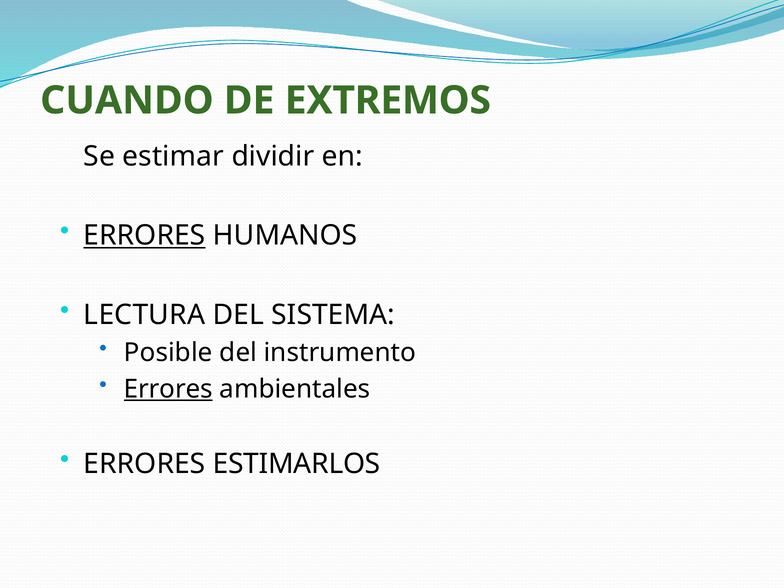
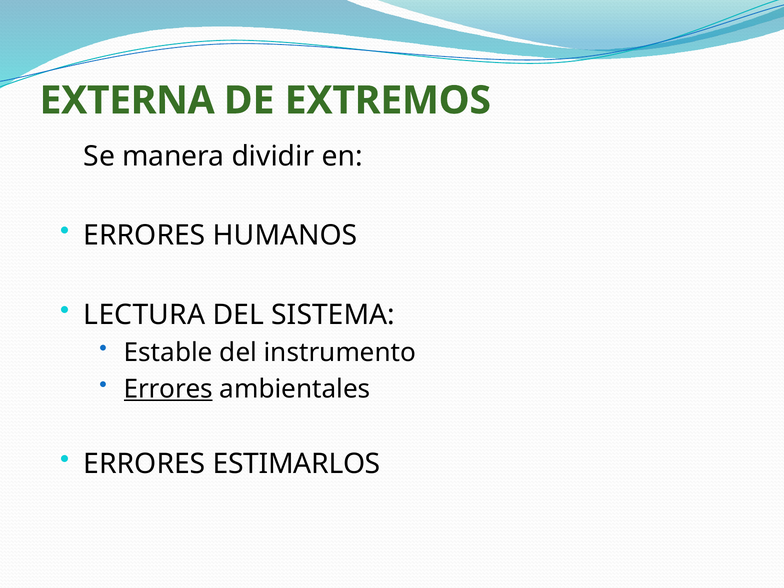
CUANDO: CUANDO -> EXTERNA
estimar: estimar -> manera
ERRORES at (144, 236) underline: present -> none
Posible: Posible -> Estable
